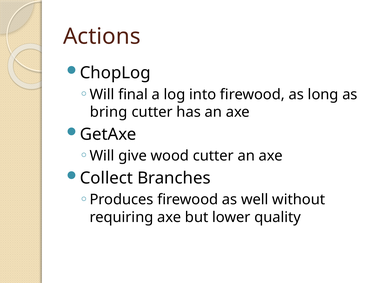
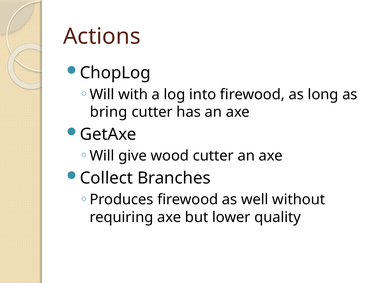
final: final -> with
